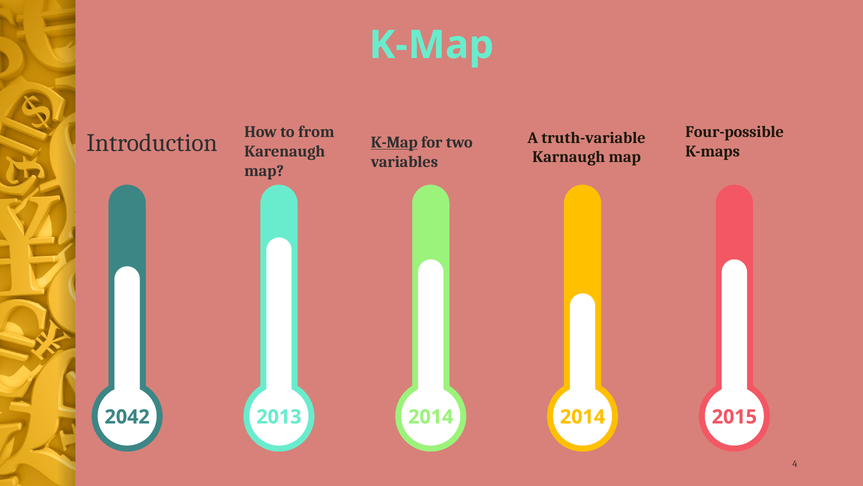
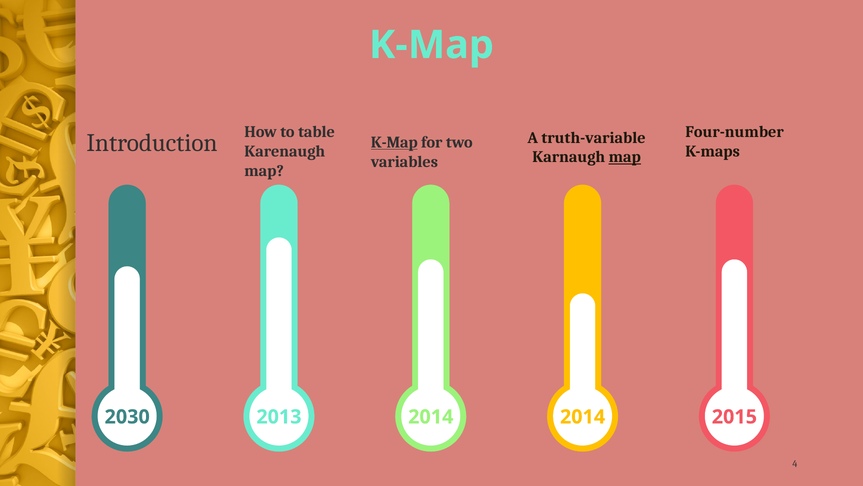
from: from -> table
Four-possible: Four-possible -> Four-number
map at (625, 157) underline: none -> present
2042: 2042 -> 2030
